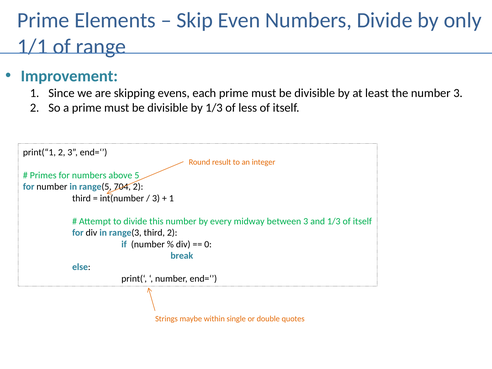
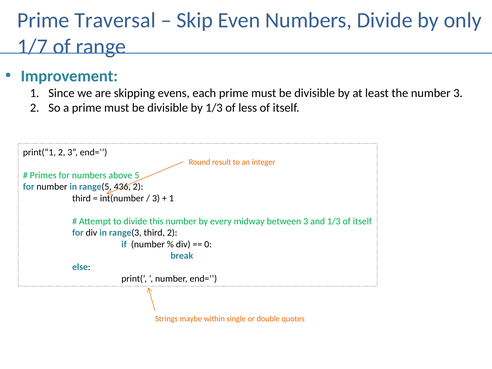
Elements: Elements -> Traversal
1/1: 1/1 -> 1/7
704: 704 -> 436
